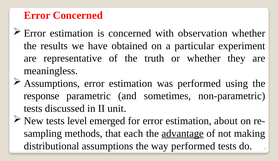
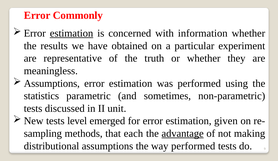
Error Concerned: Concerned -> Commonly
estimation at (72, 33) underline: none -> present
observation: observation -> information
response: response -> statistics
about: about -> given
